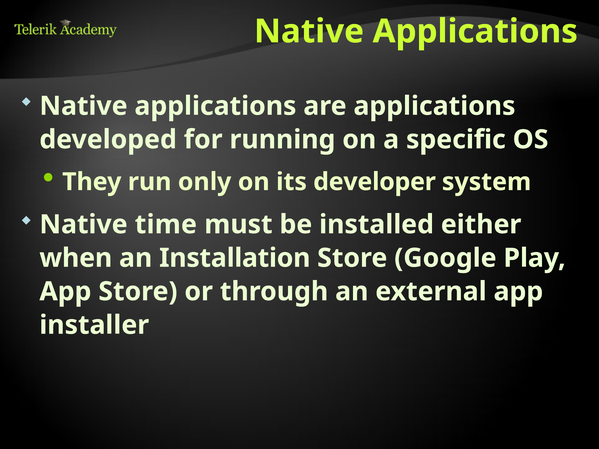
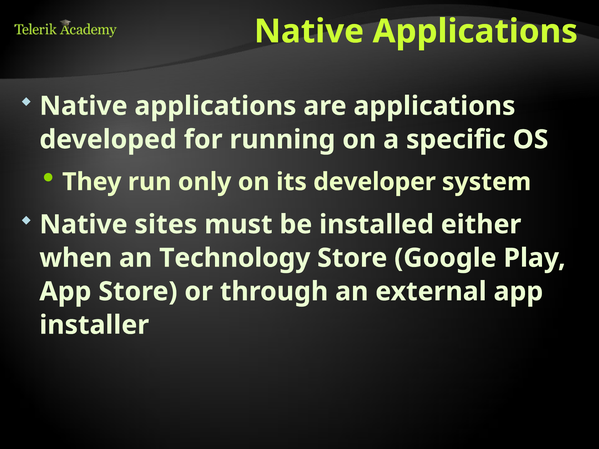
time: time -> sites
Installation: Installation -> Technology
